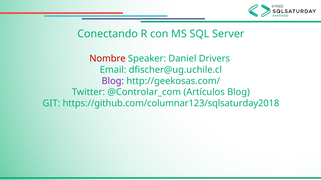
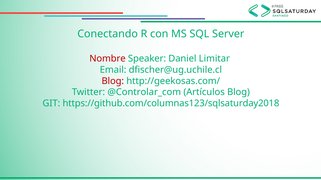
Drivers: Drivers -> Limitar
Blog at (113, 81) colour: purple -> red
https://github.com/columnar123/sqlsaturday2018: https://github.com/columnar123/sqlsaturday2018 -> https://github.com/columnas123/sqlsaturday2018
